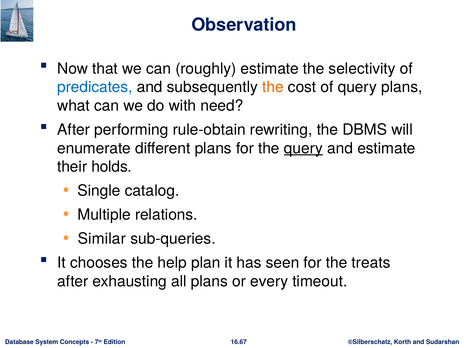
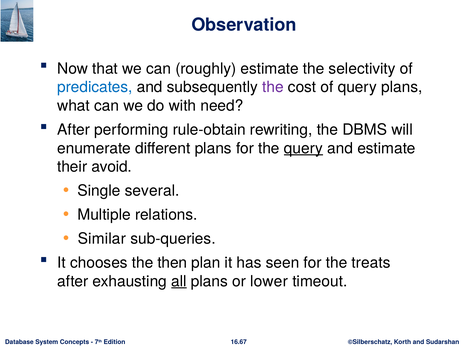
the at (273, 87) colour: orange -> purple
holds: holds -> avoid
catalog: catalog -> several
help: help -> then
all underline: none -> present
every: every -> lower
